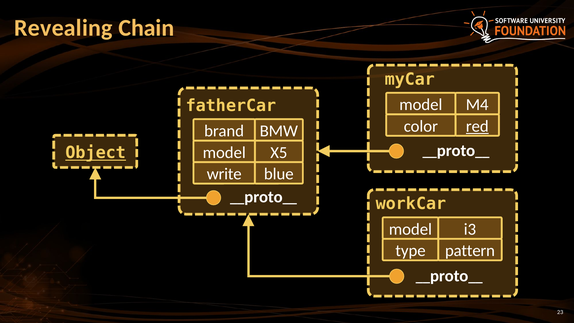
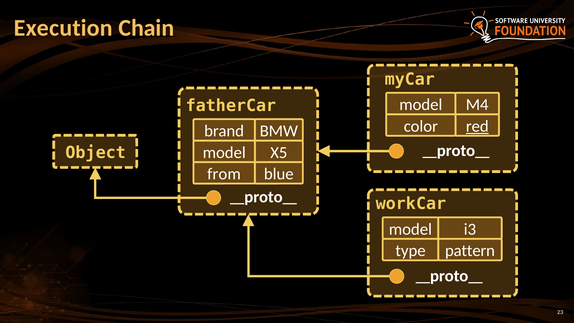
Revealing: Revealing -> Execution
Object underline: present -> none
write: write -> from
